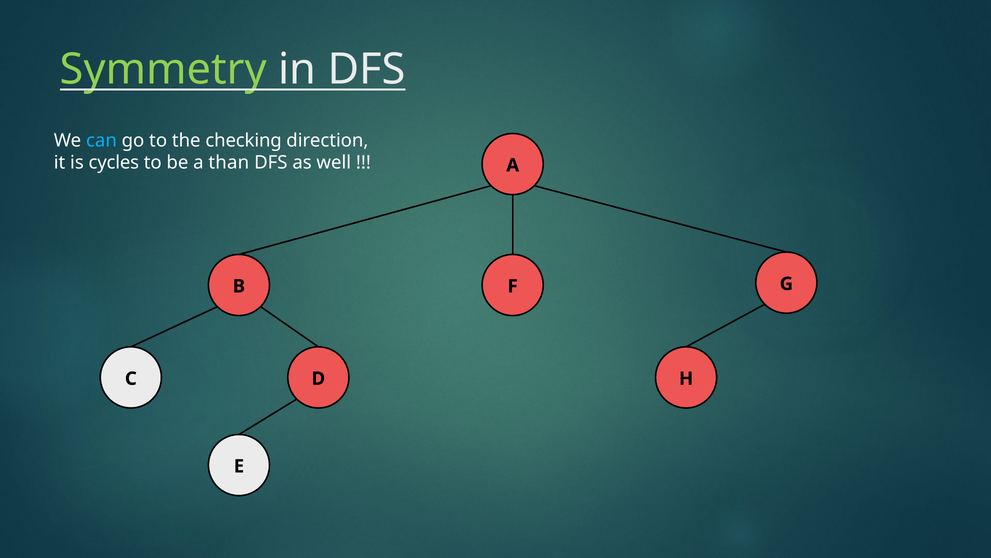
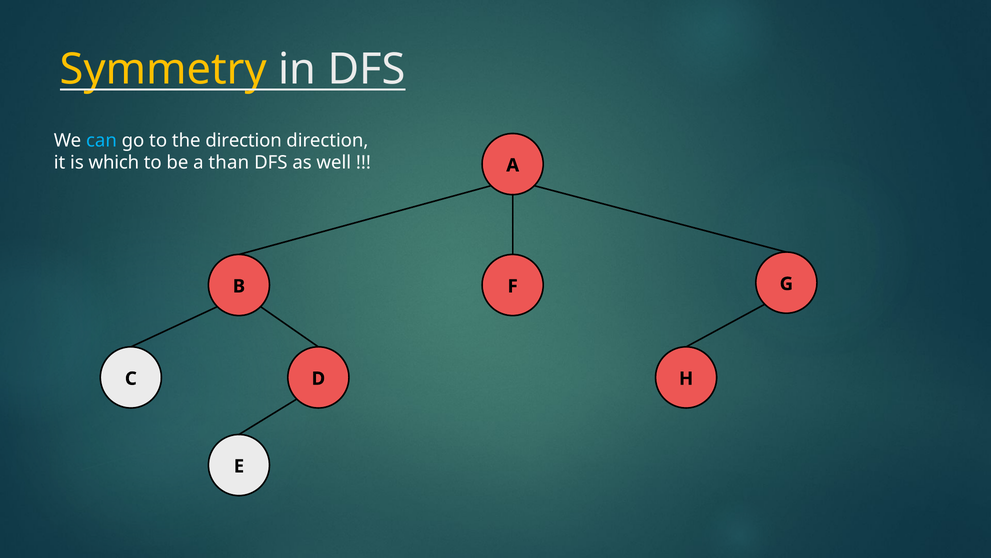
Symmetry colour: light green -> yellow
the checking: checking -> direction
cycles: cycles -> which
